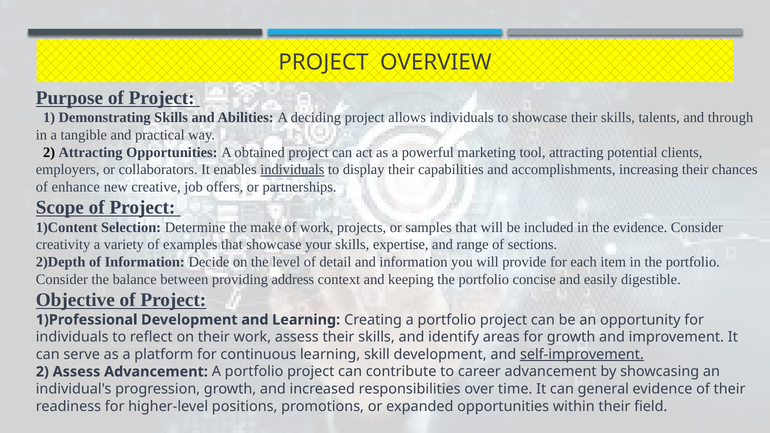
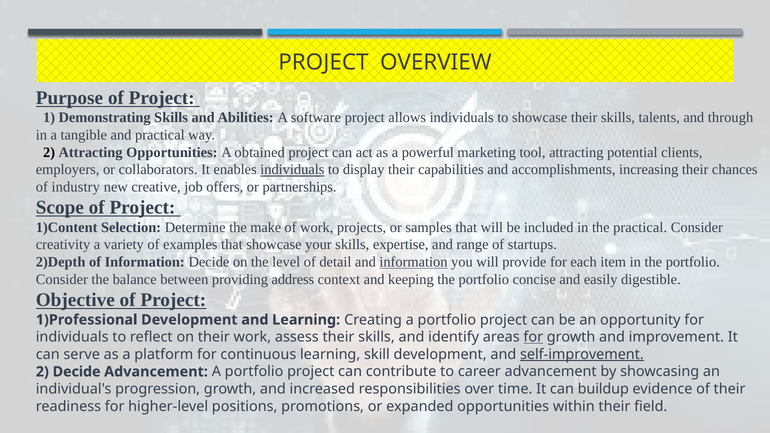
deciding: deciding -> software
enhance: enhance -> industry
the evidence: evidence -> practical
sections: sections -> startups
information at (413, 262) underline: none -> present
for at (533, 337) underline: none -> present
2 Assess: Assess -> Decide
general: general -> buildup
